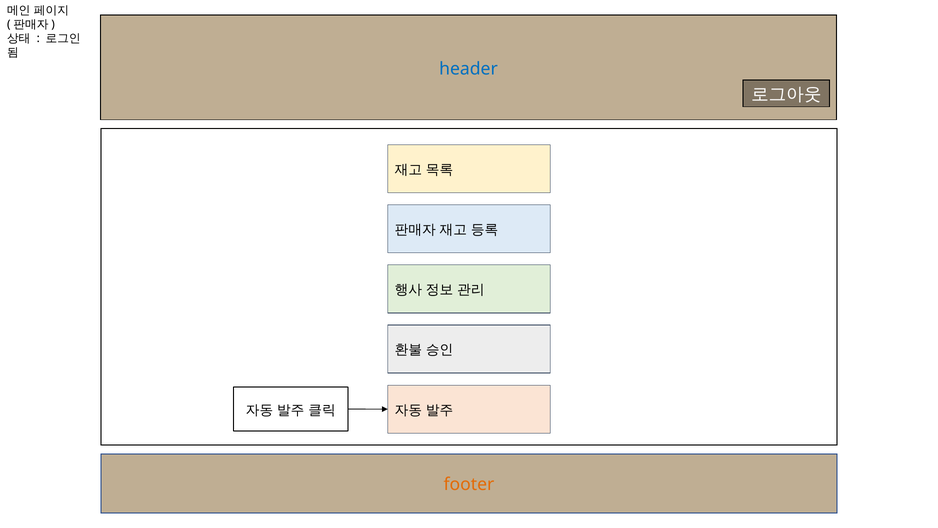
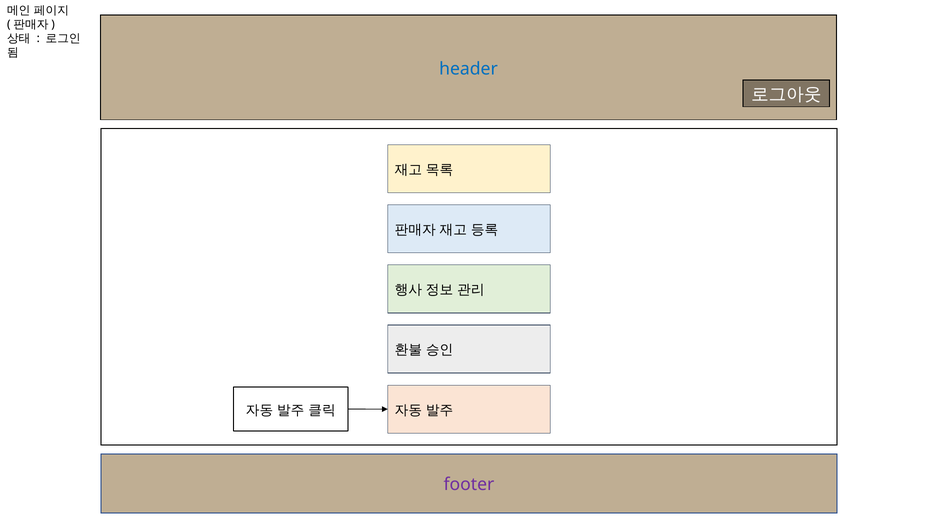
footer colour: orange -> purple
